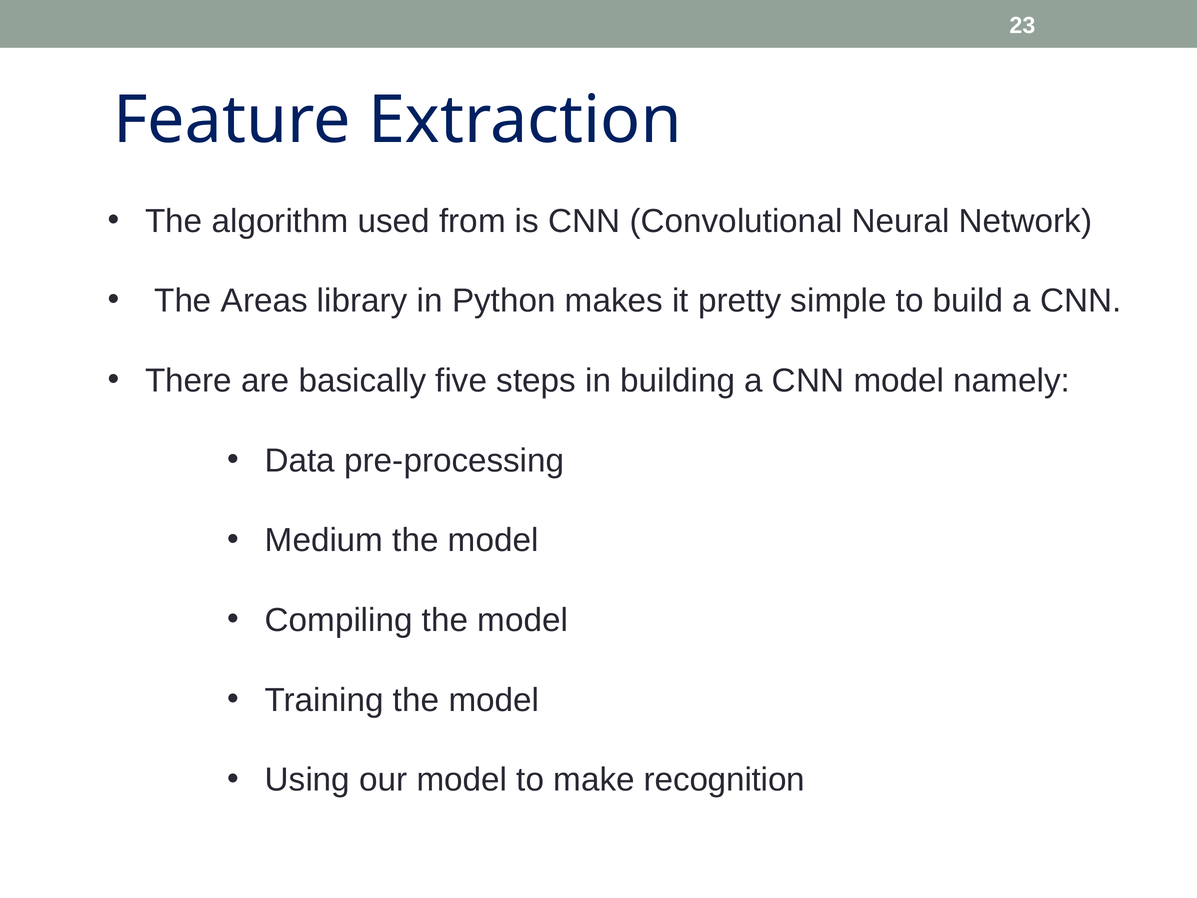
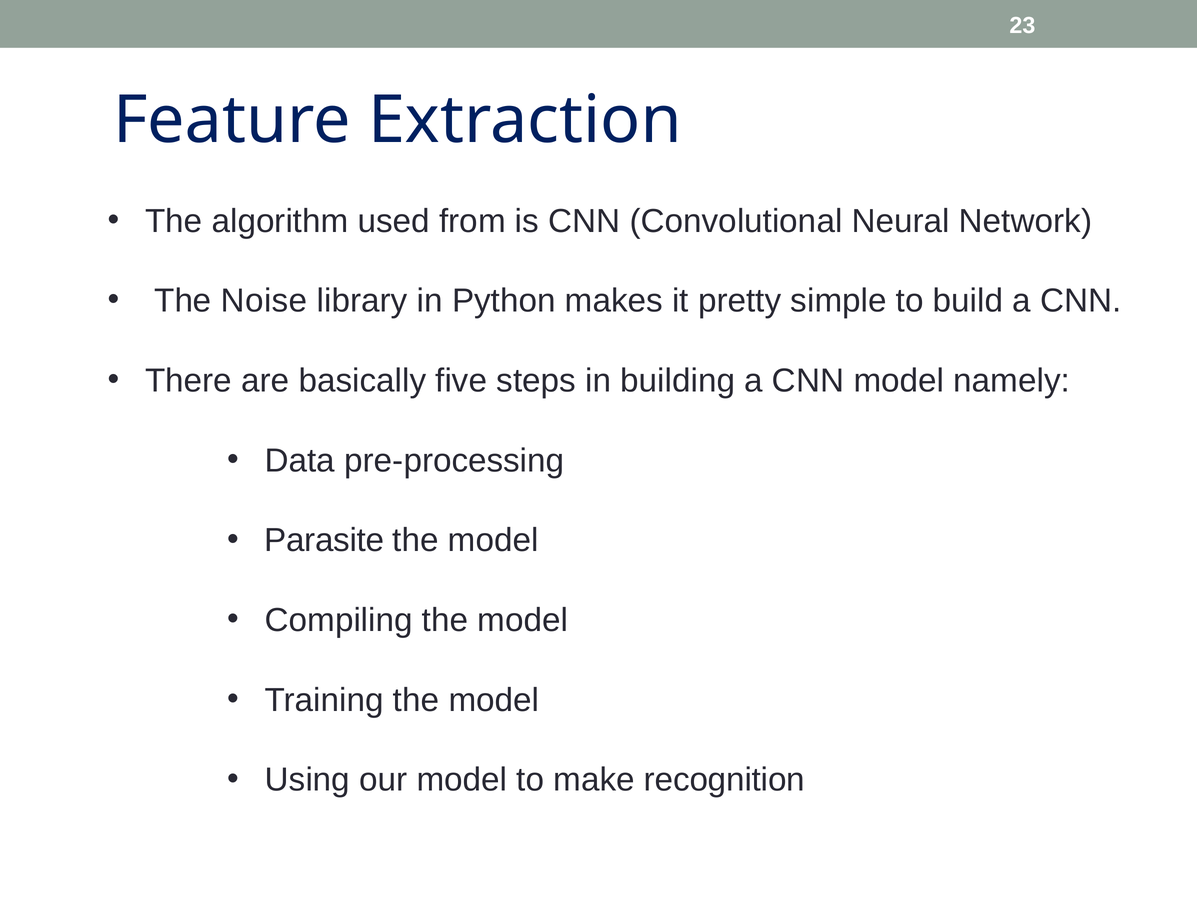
Areas: Areas -> Noise
Medium: Medium -> Parasite
